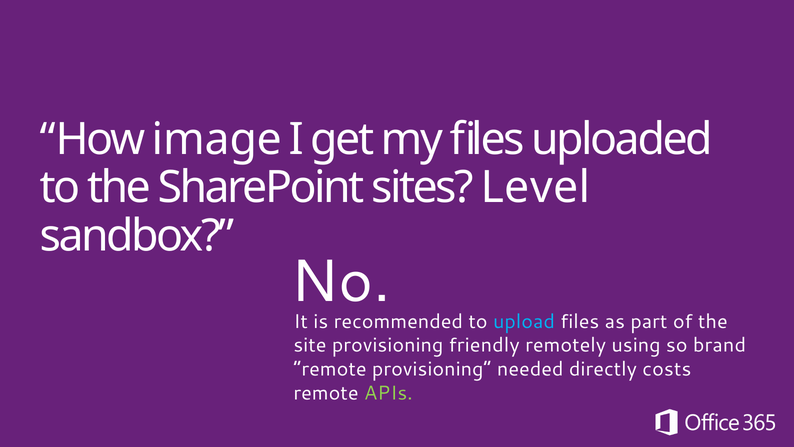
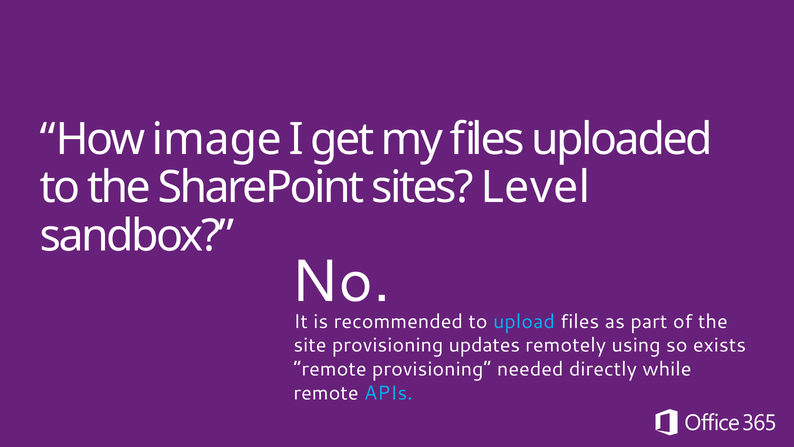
friendly: friendly -> updates
brand: brand -> exists
costs: costs -> while
APIs colour: light green -> light blue
